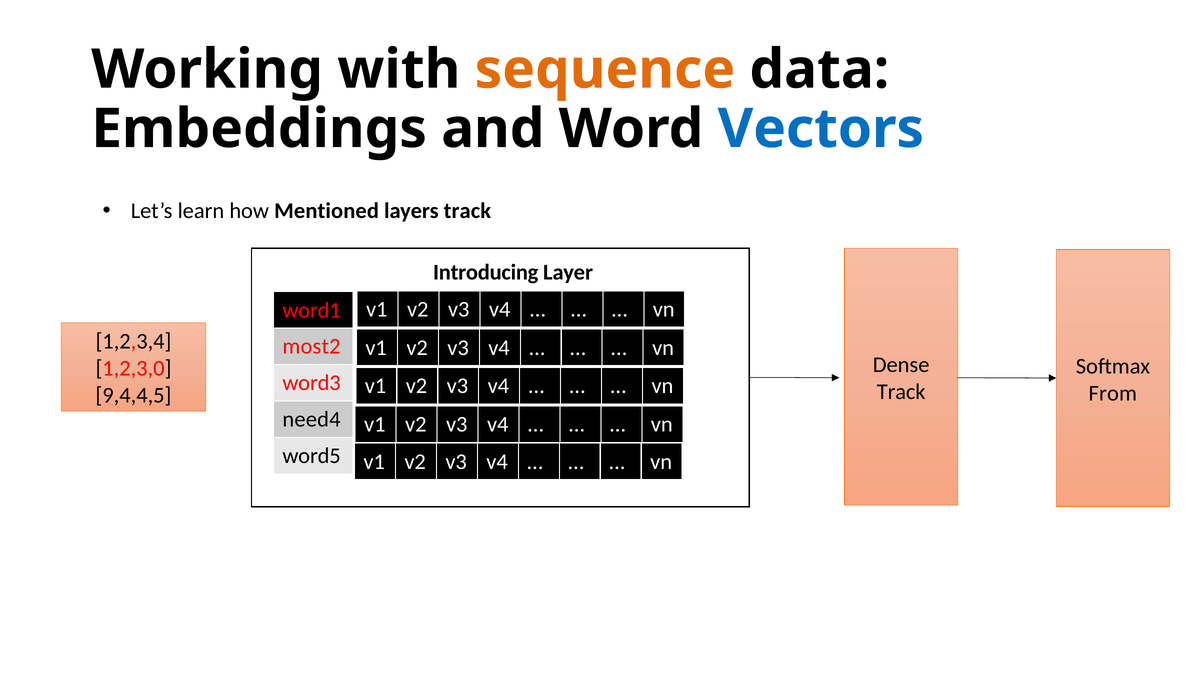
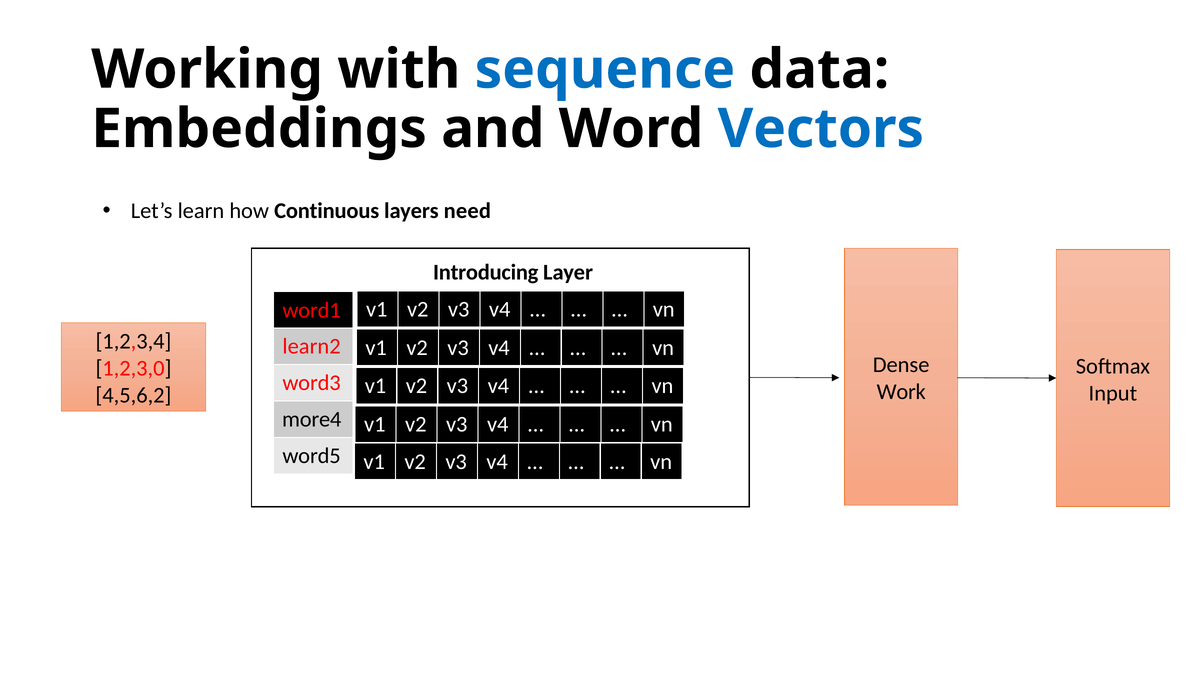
sequence colour: orange -> blue
Mentioned: Mentioned -> Continuous
layers track: track -> need
most2: most2 -> learn2
Track at (901, 392): Track -> Work
From: From -> Input
9,4,4,5: 9,4,4,5 -> 4,5,6,2
need4: need4 -> more4
